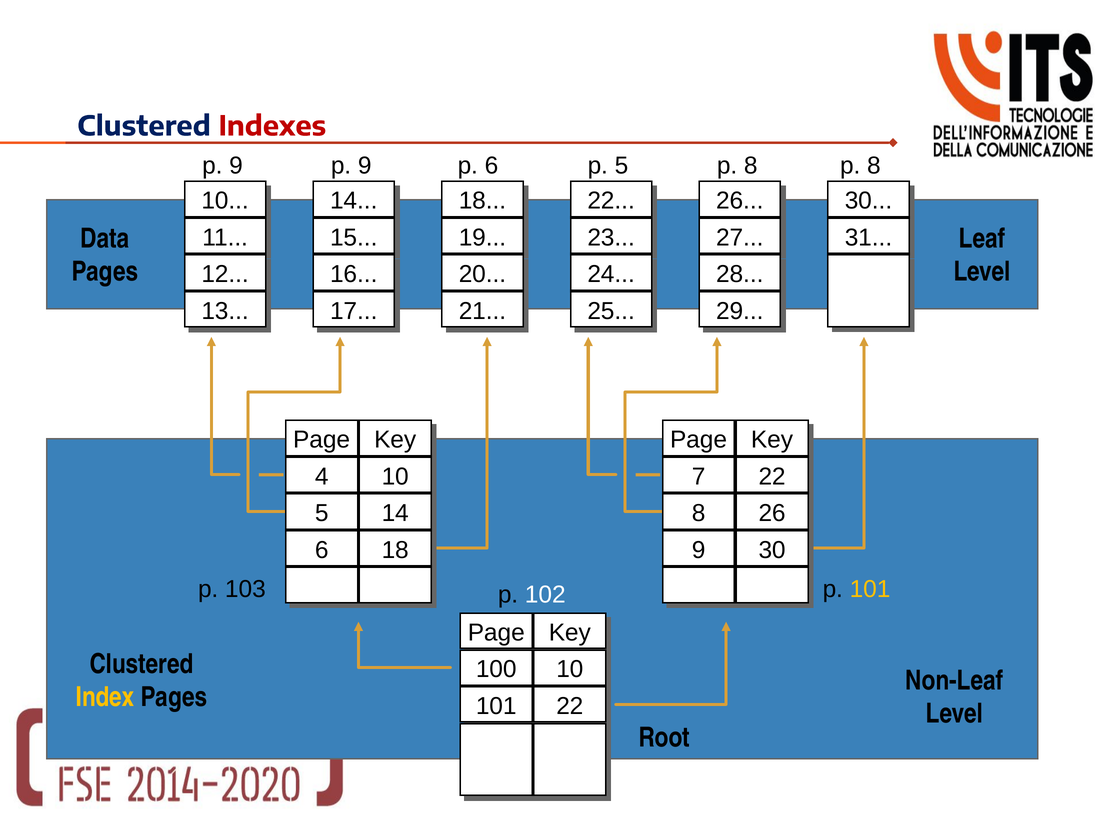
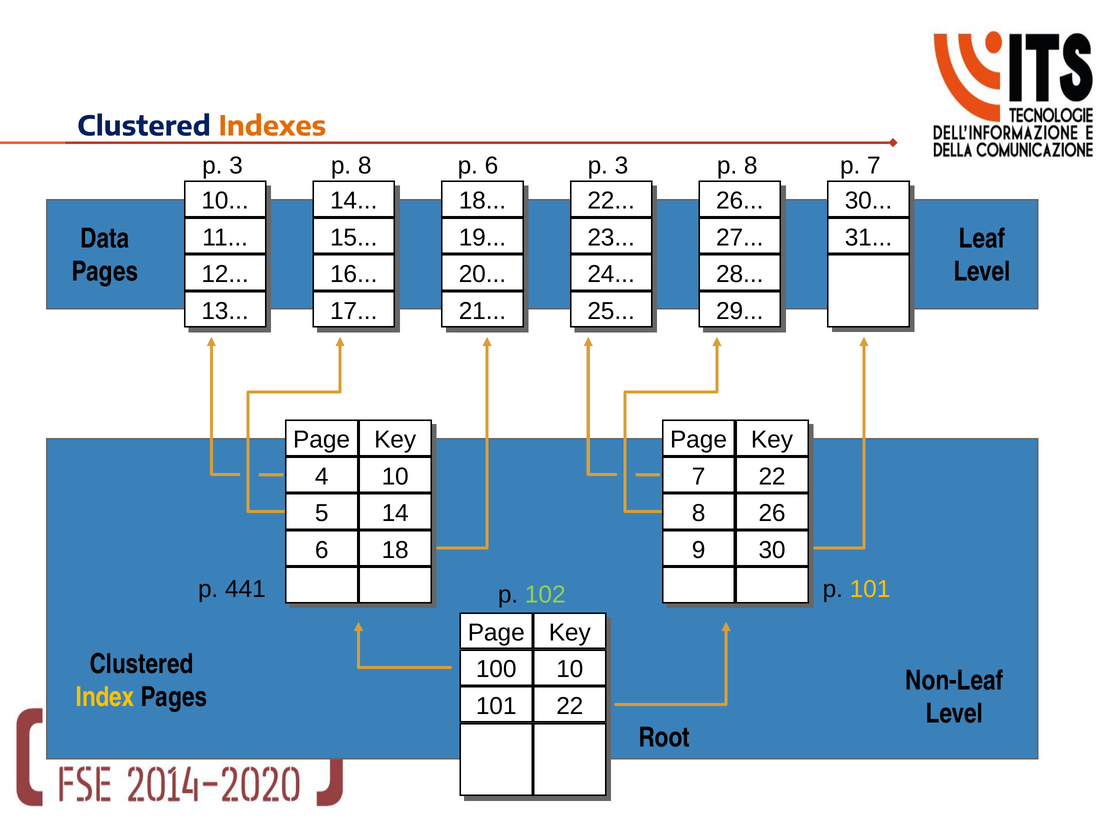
Indexes colour: red -> orange
9 at (236, 166): 9 -> 3
9 at (365, 166): 9 -> 8
6 p 5: 5 -> 3
8 p 8: 8 -> 7
103: 103 -> 441
102 colour: white -> light green
